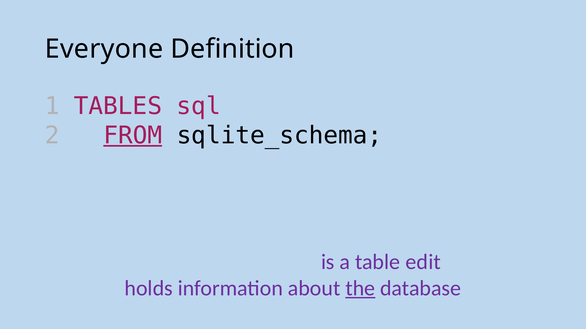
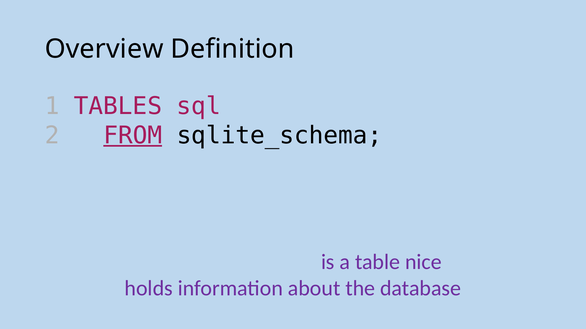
Everyone: Everyone -> Overview
edit: edit -> nice
the underline: present -> none
